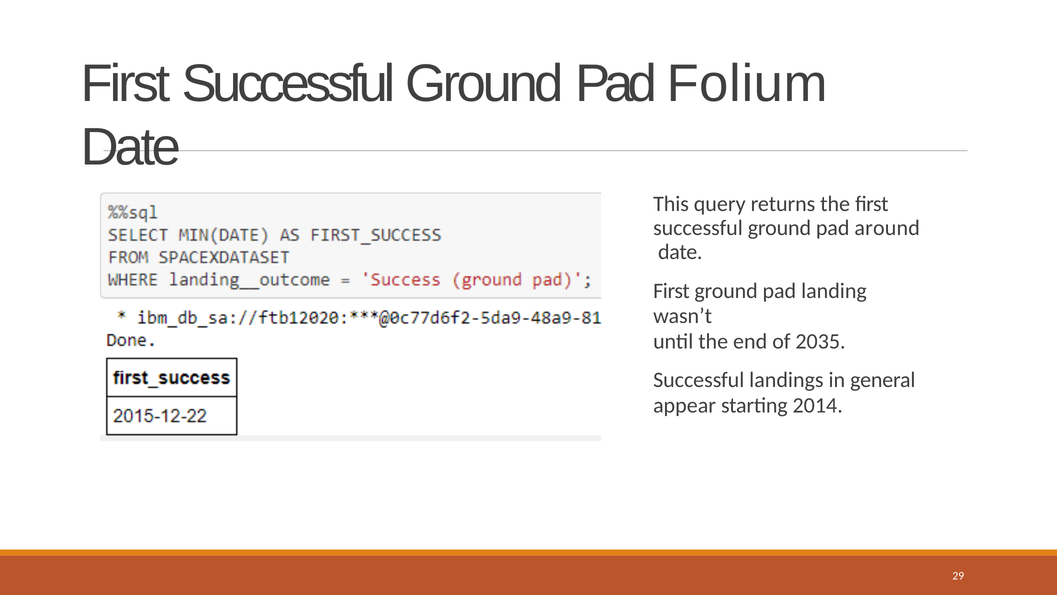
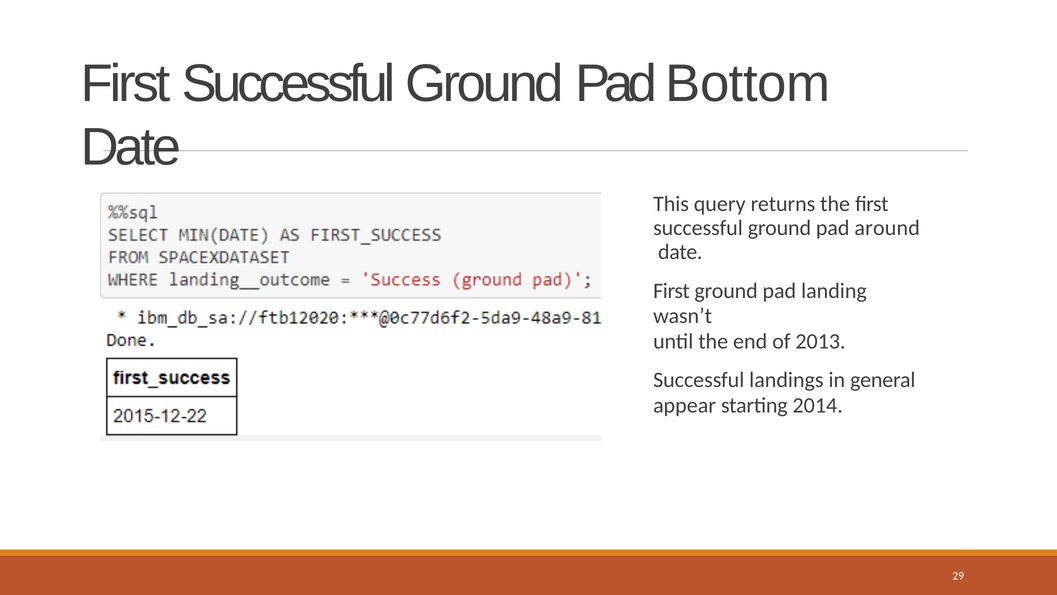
Folium: Folium -> Bottom
2035: 2035 -> 2013
